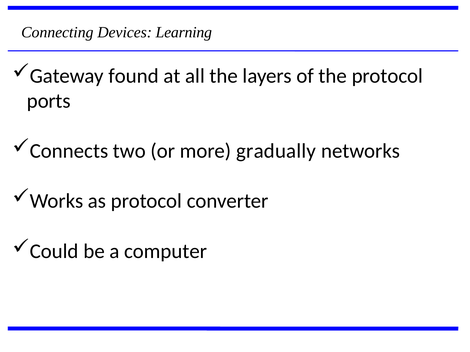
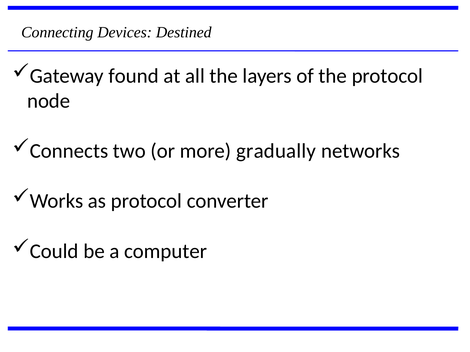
Learning: Learning -> Destined
ports: ports -> node
